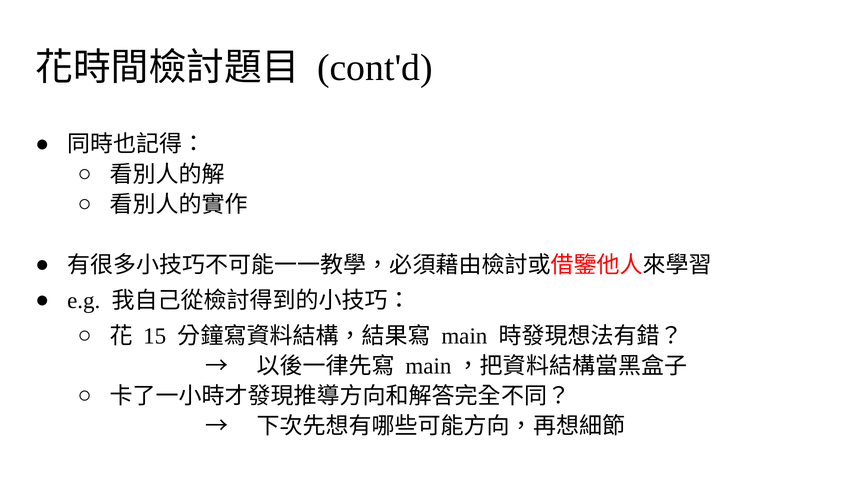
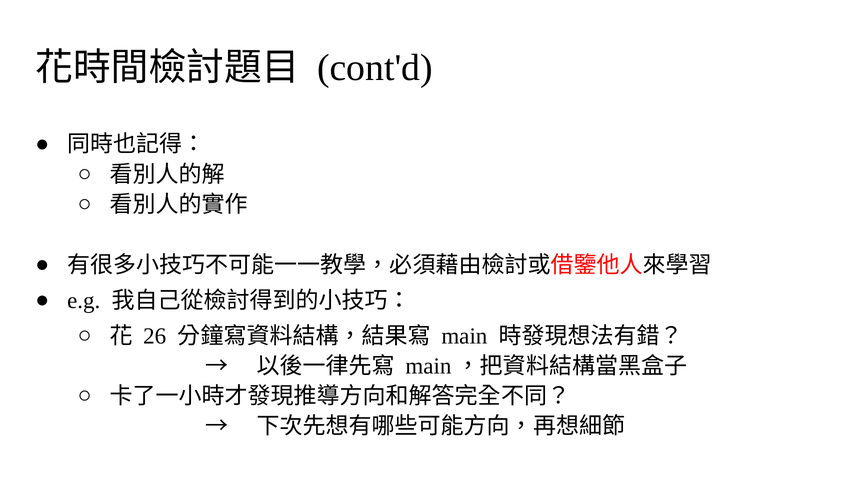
15: 15 -> 26
